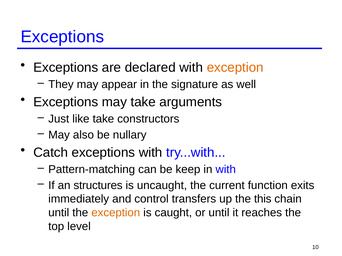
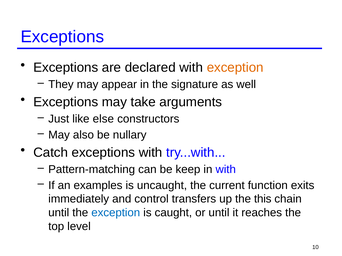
like take: take -> else
structures: structures -> examples
exception at (116, 213) colour: orange -> blue
